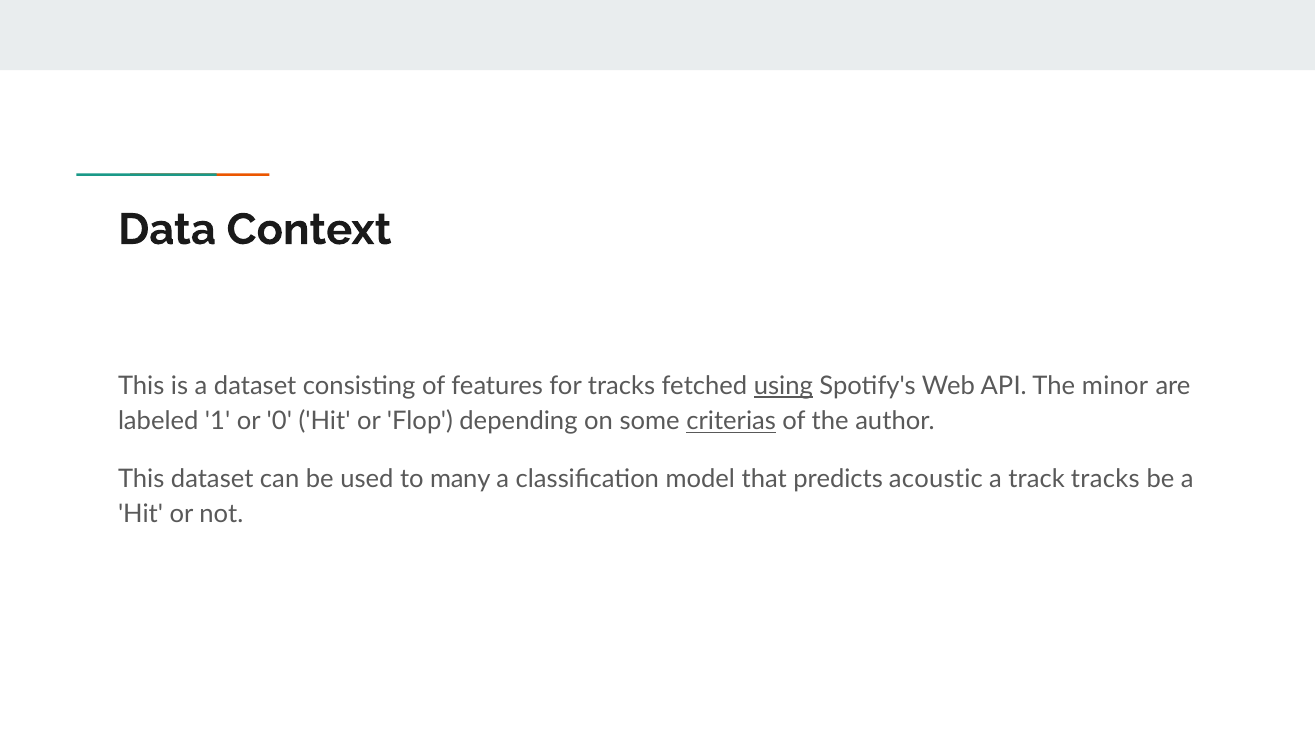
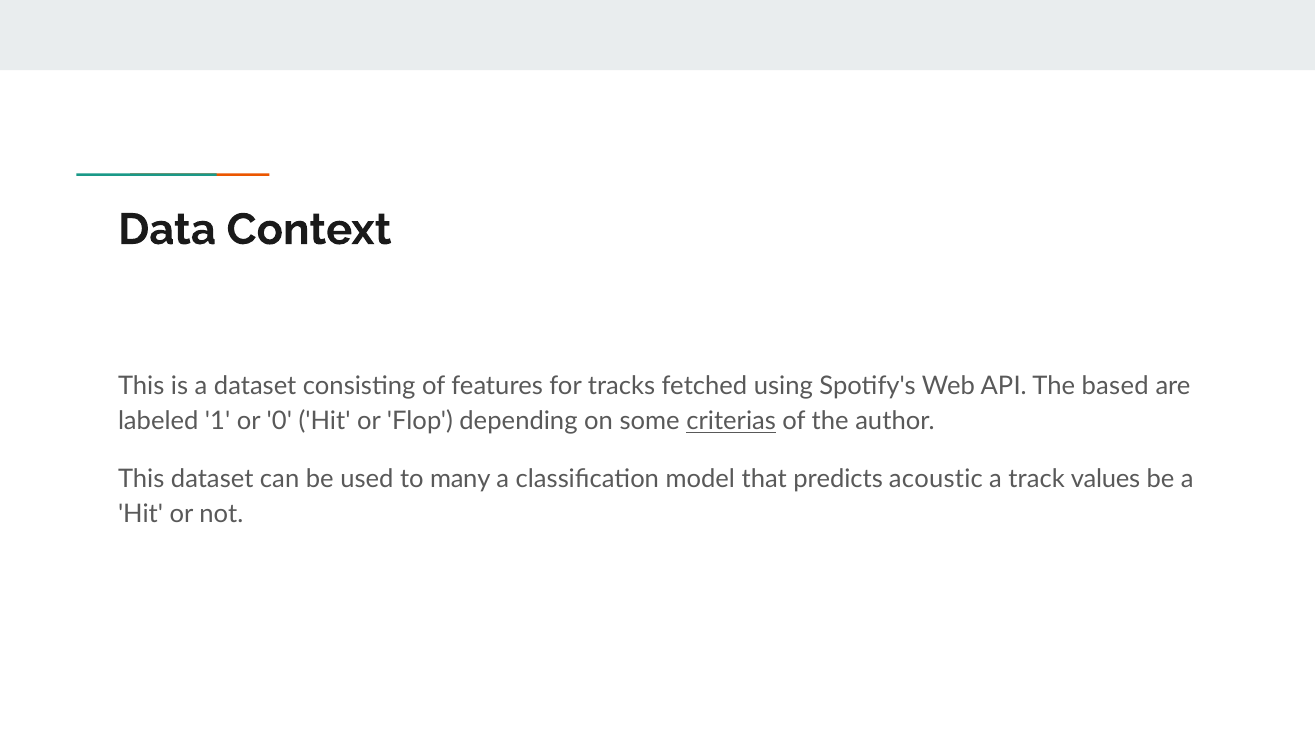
using underline: present -> none
minor: minor -> based
track tracks: tracks -> values
